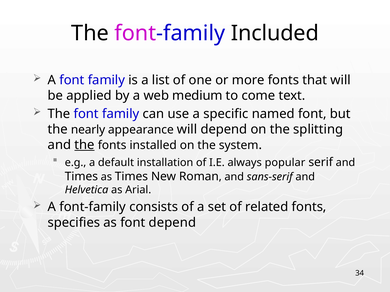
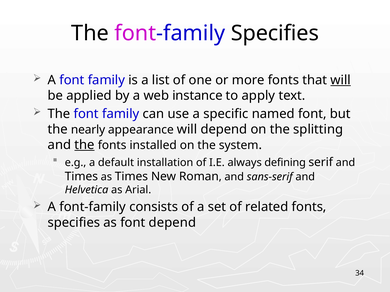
font-family Included: Included -> Specifies
will at (341, 80) underline: none -> present
medium: medium -> instance
come: come -> apply
popular: popular -> defining
